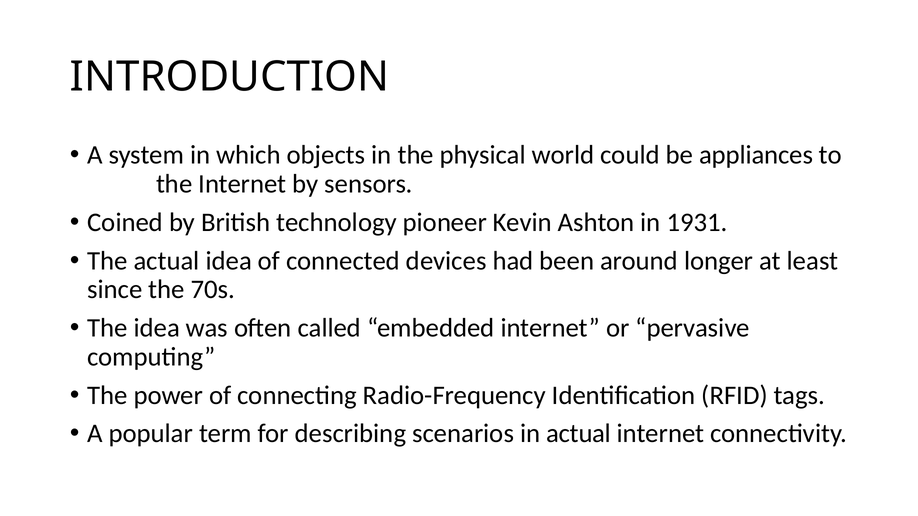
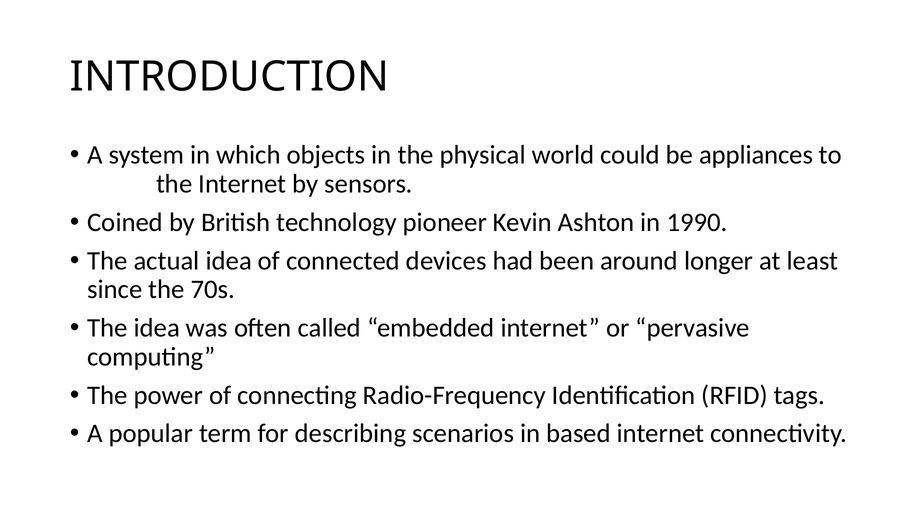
1931: 1931 -> 1990
in actual: actual -> based
